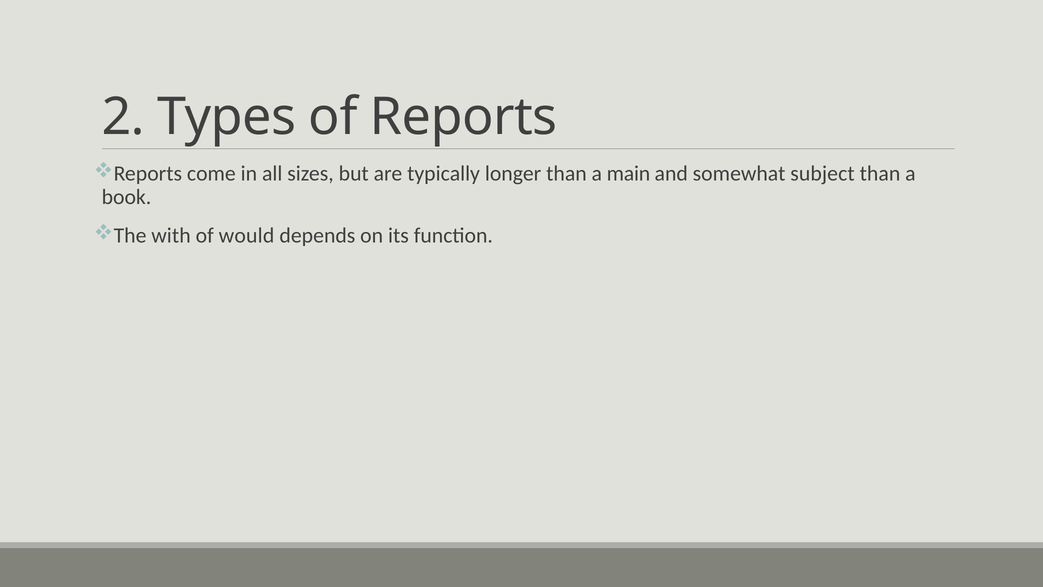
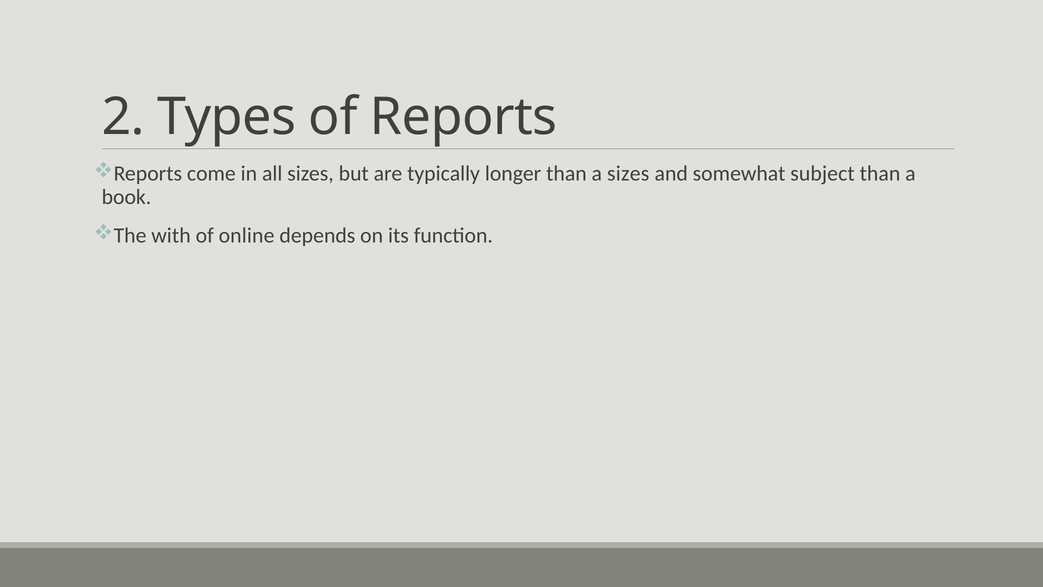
a main: main -> sizes
would: would -> online
